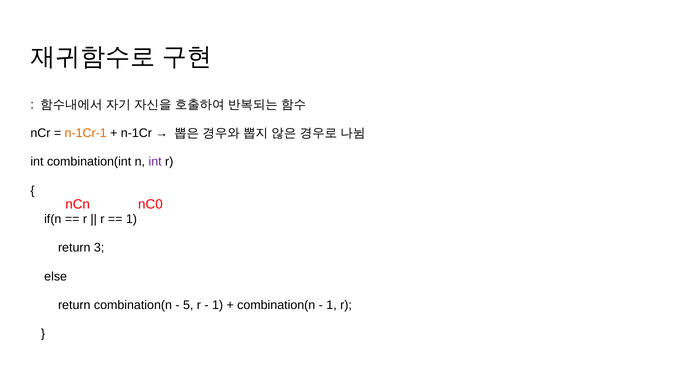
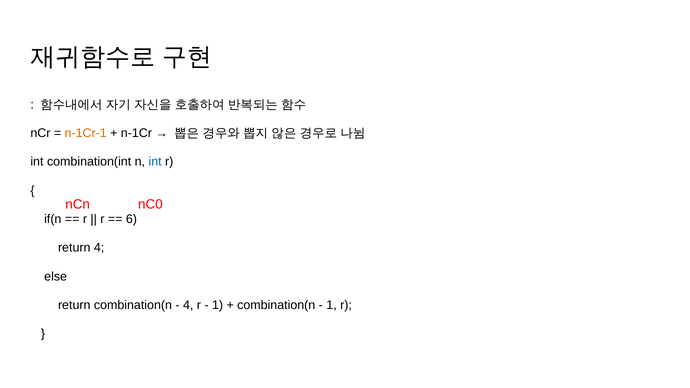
int at (155, 162) colour: purple -> blue
1 at (131, 219): 1 -> 6
return 3: 3 -> 4
5 at (188, 305): 5 -> 4
